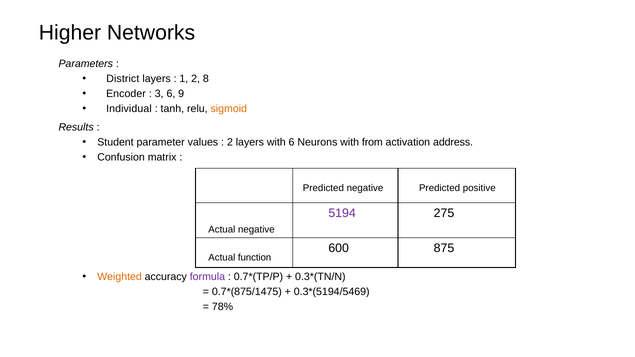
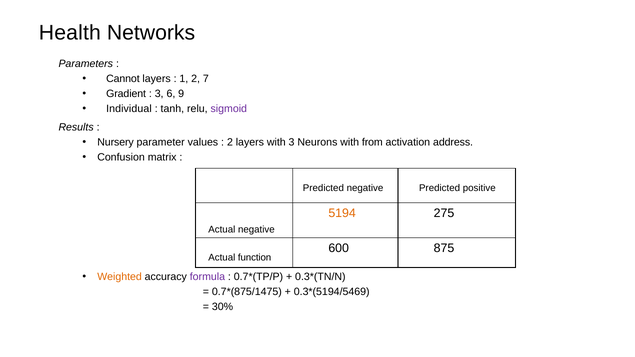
Higher: Higher -> Health
District: District -> Cannot
8: 8 -> 7
Encoder: Encoder -> Gradient
sigmoid colour: orange -> purple
Student: Student -> Nursery
with 6: 6 -> 3
5194 colour: purple -> orange
78%: 78% -> 30%
